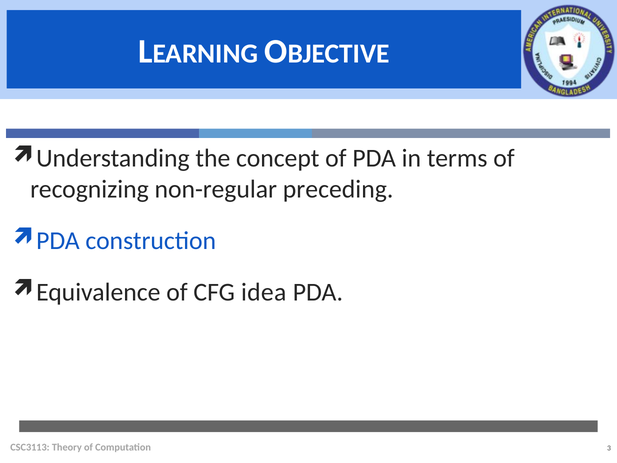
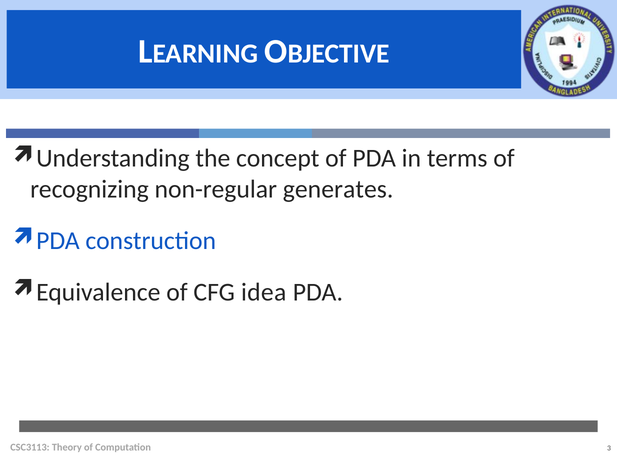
preceding: preceding -> generates
